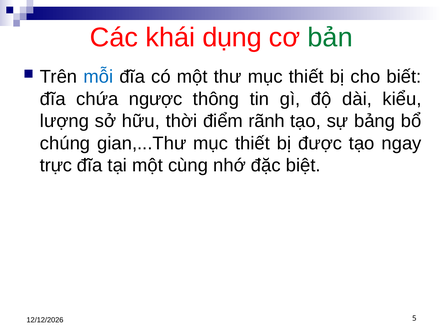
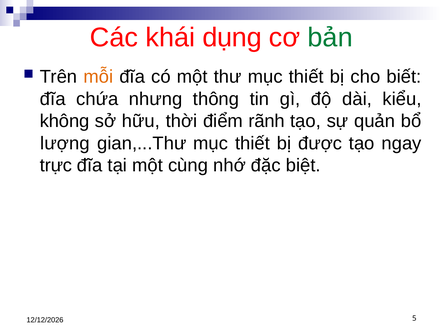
mỗi colour: blue -> orange
ngược: ngược -> nhưng
lượng: lượng -> không
bảng: bảng -> quản
chúng: chúng -> lượng
